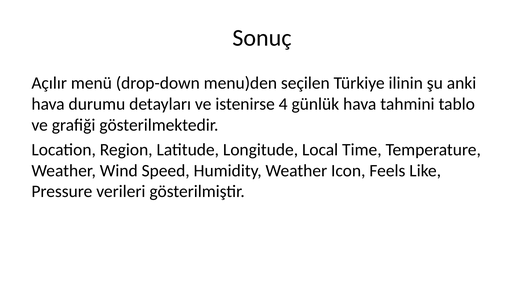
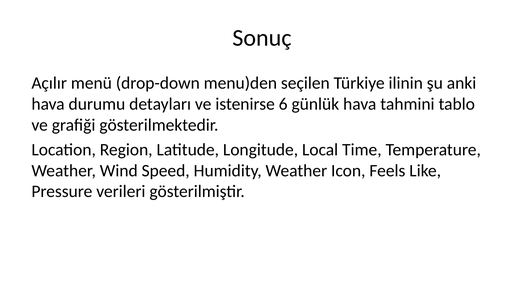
4: 4 -> 6
